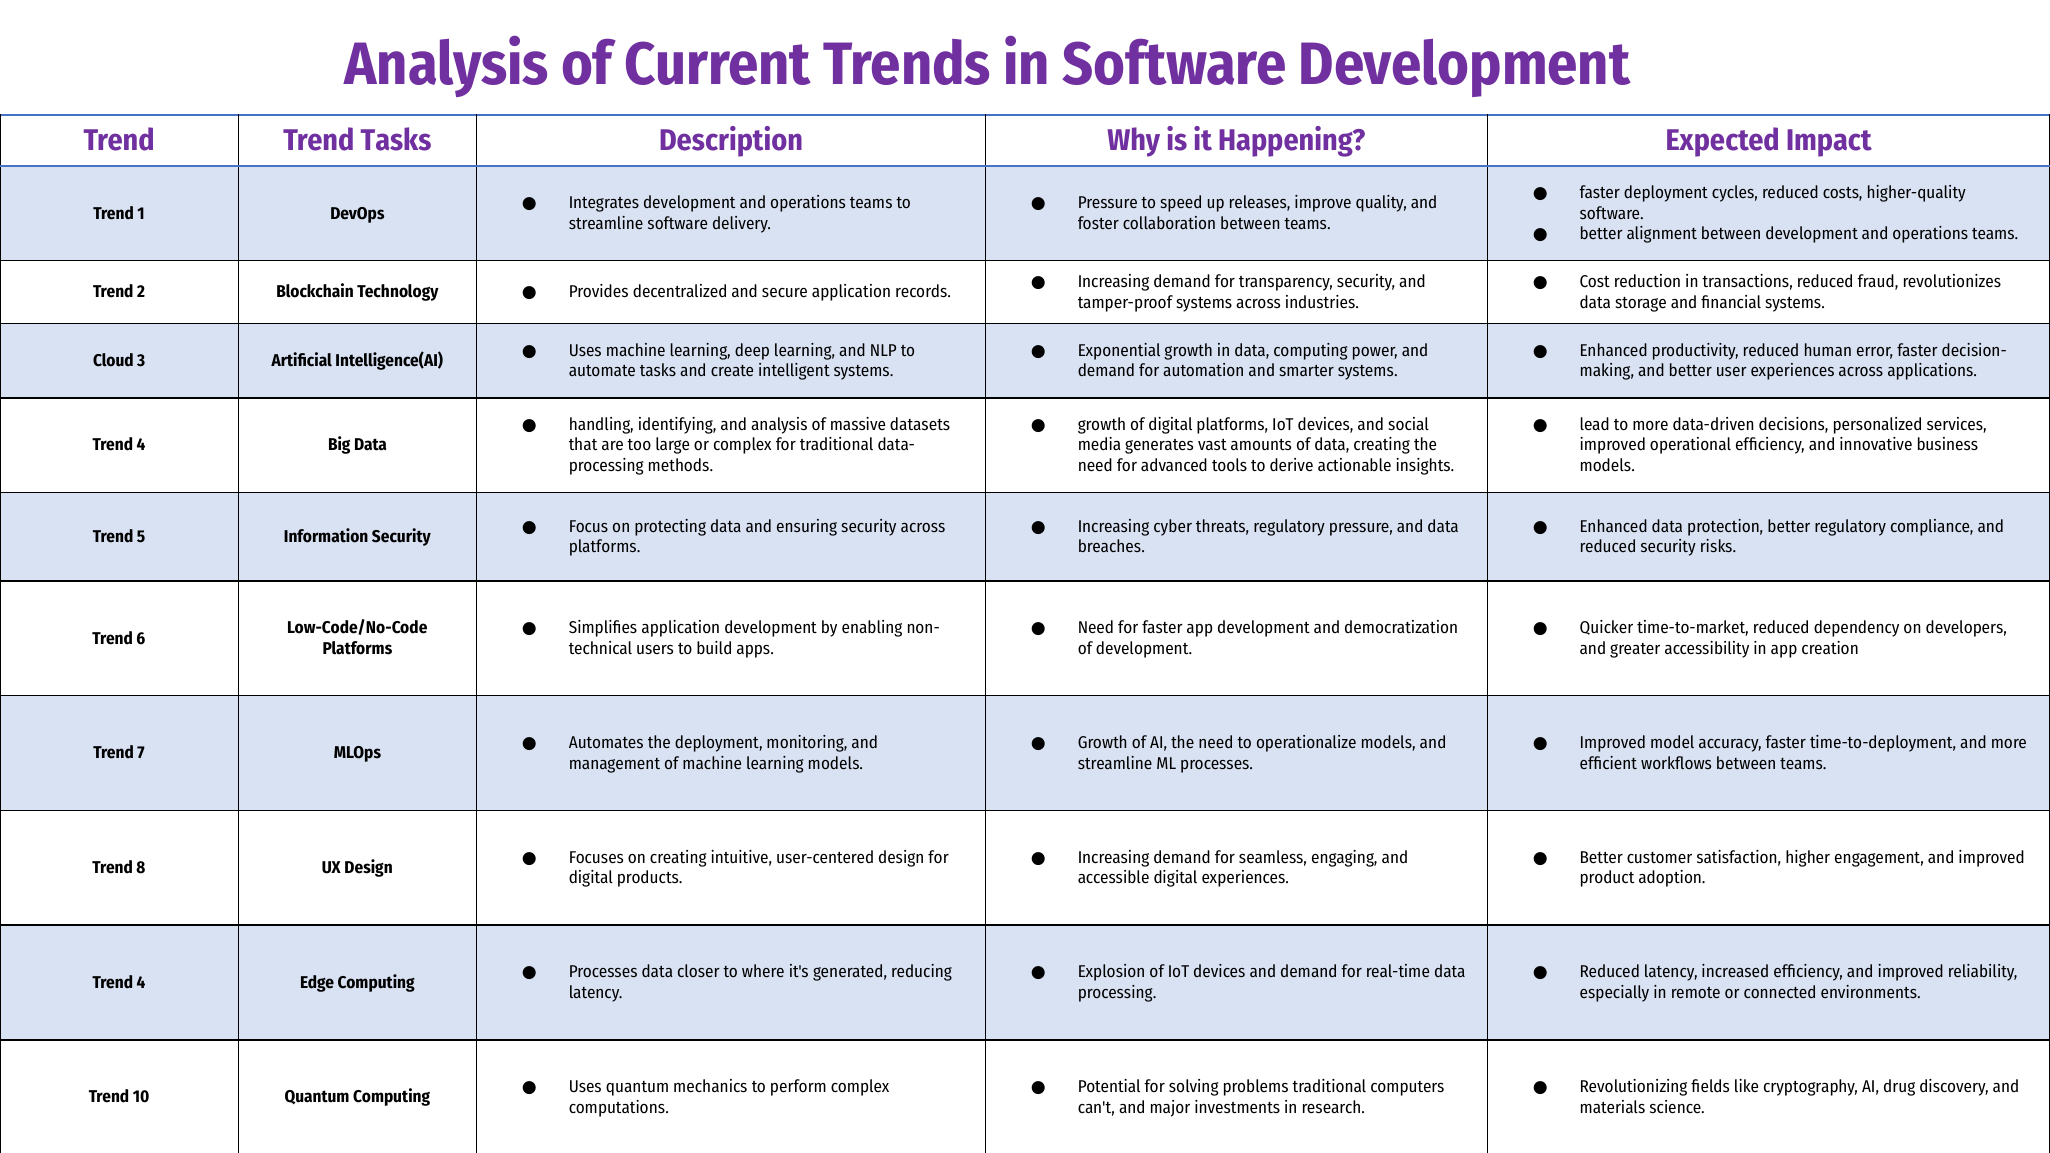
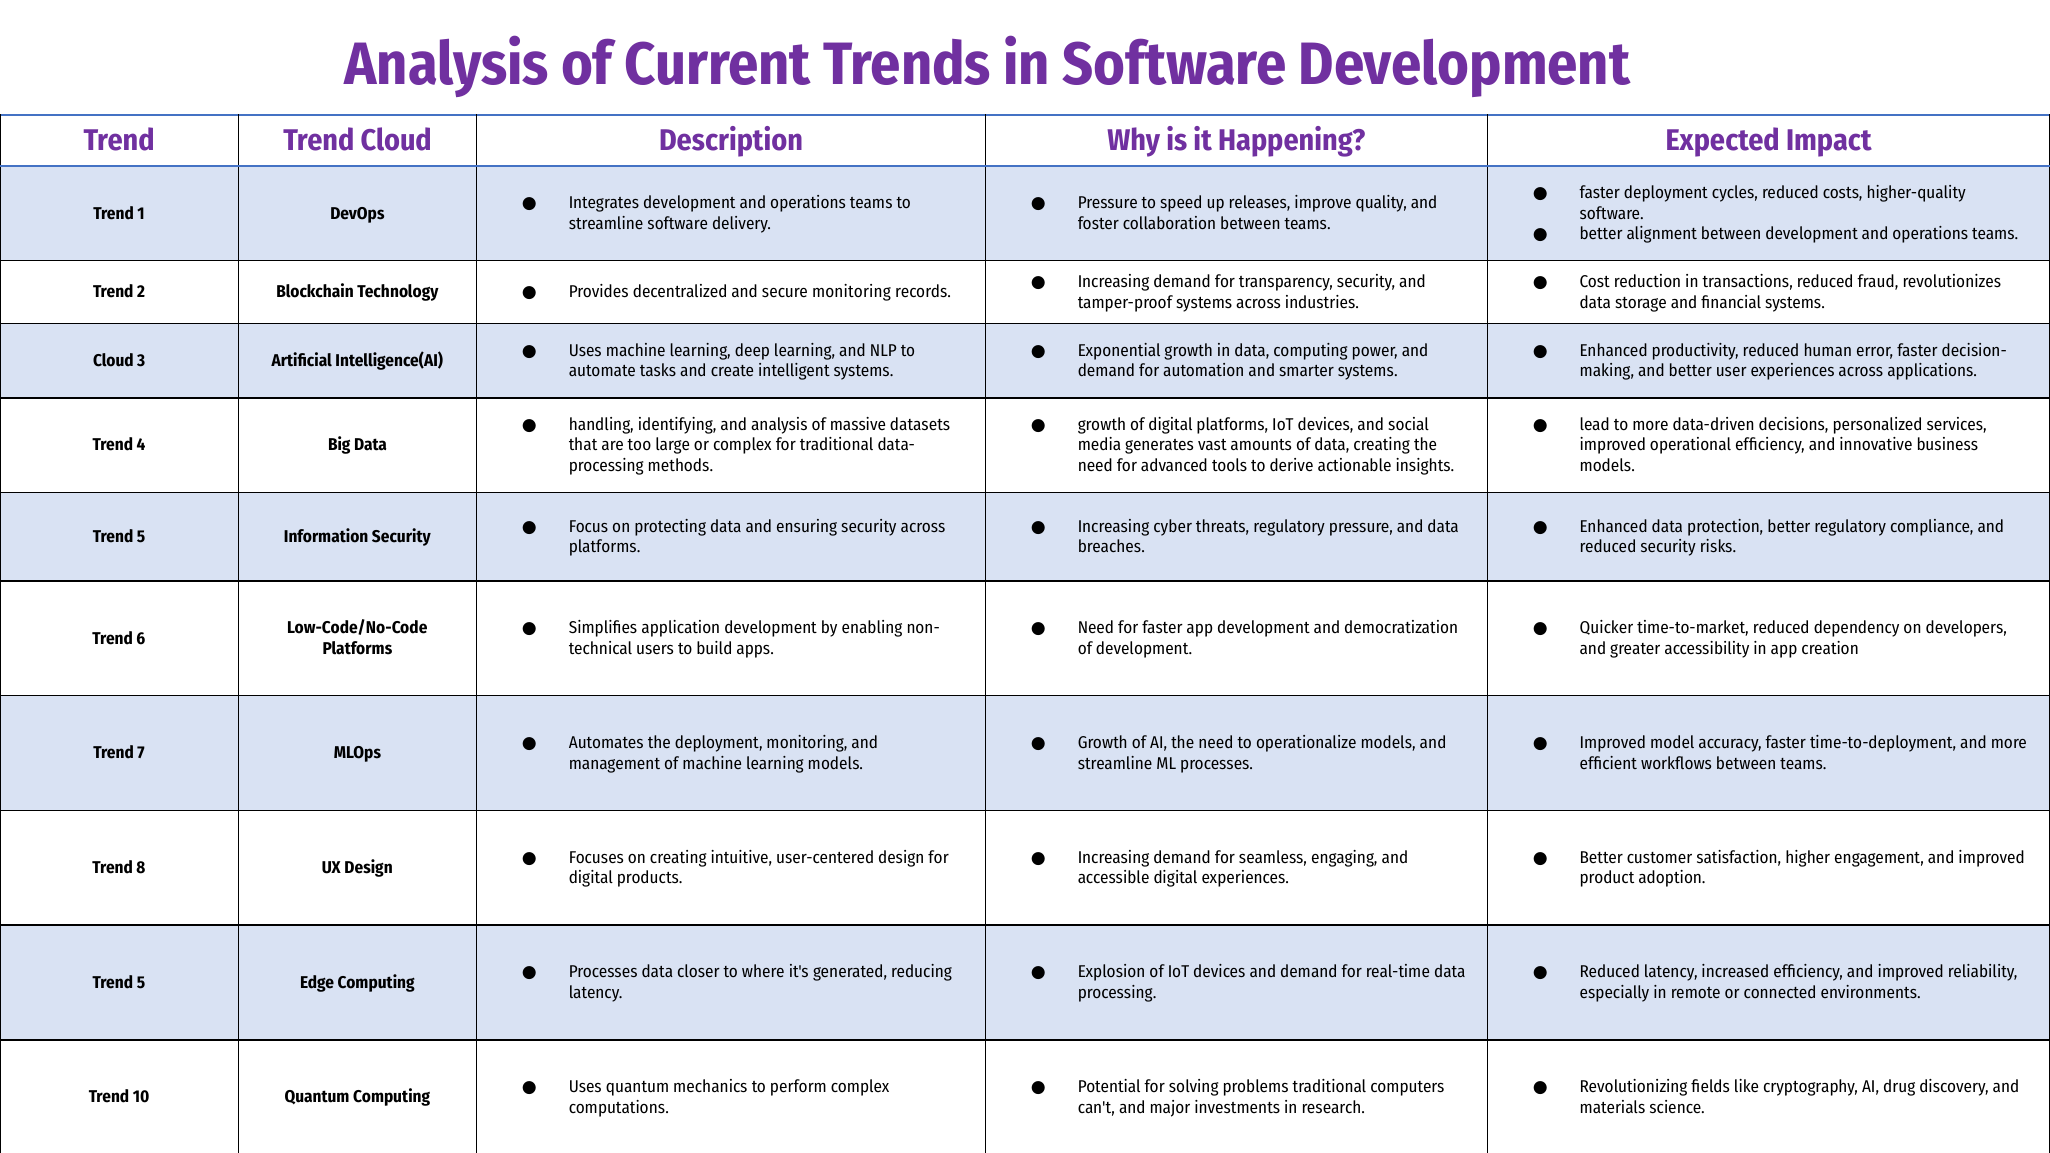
Trend Tasks: Tasks -> Cloud
secure application: application -> monitoring
4 at (141, 983): 4 -> 5
